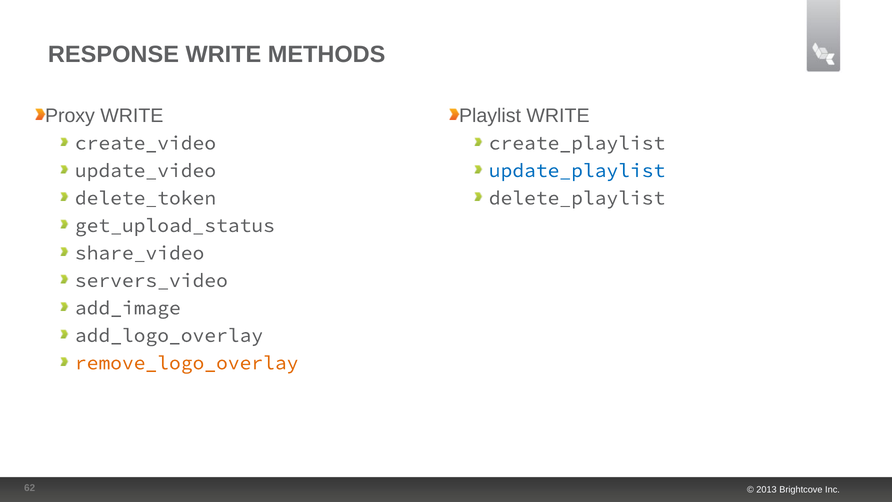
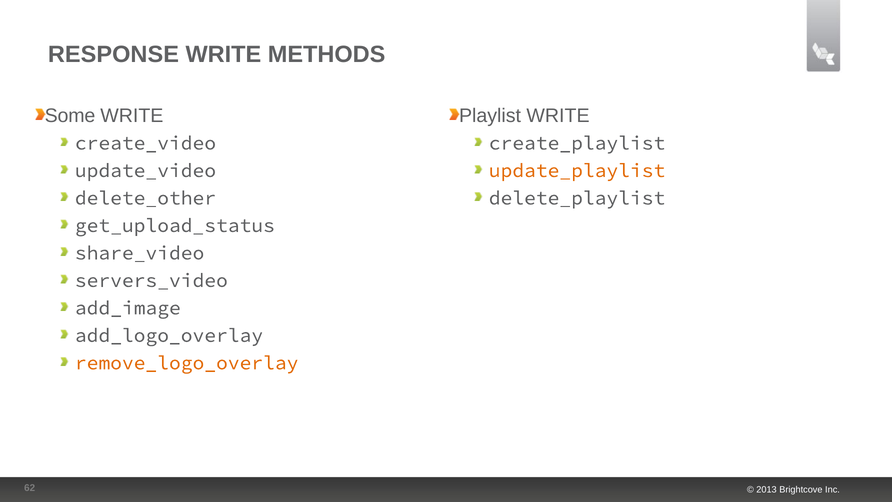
Proxy: Proxy -> Some
update_playlist colour: blue -> orange
delete_token: delete_token -> delete_other
